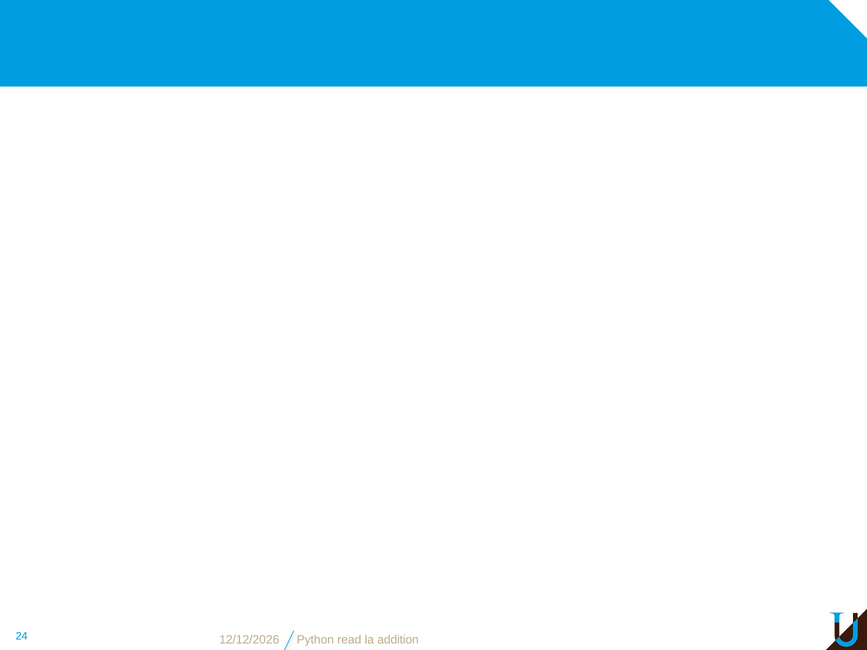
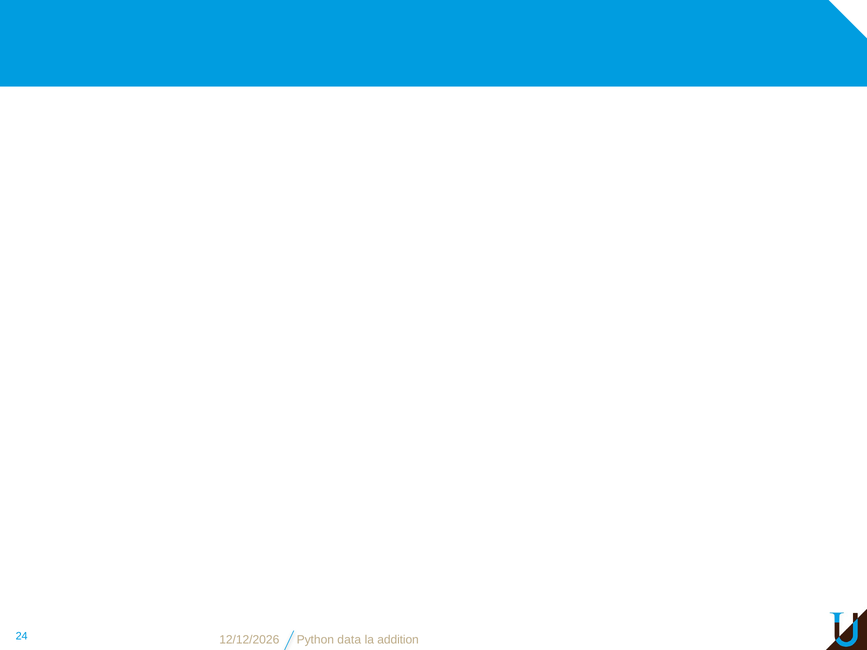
read: read -> data
